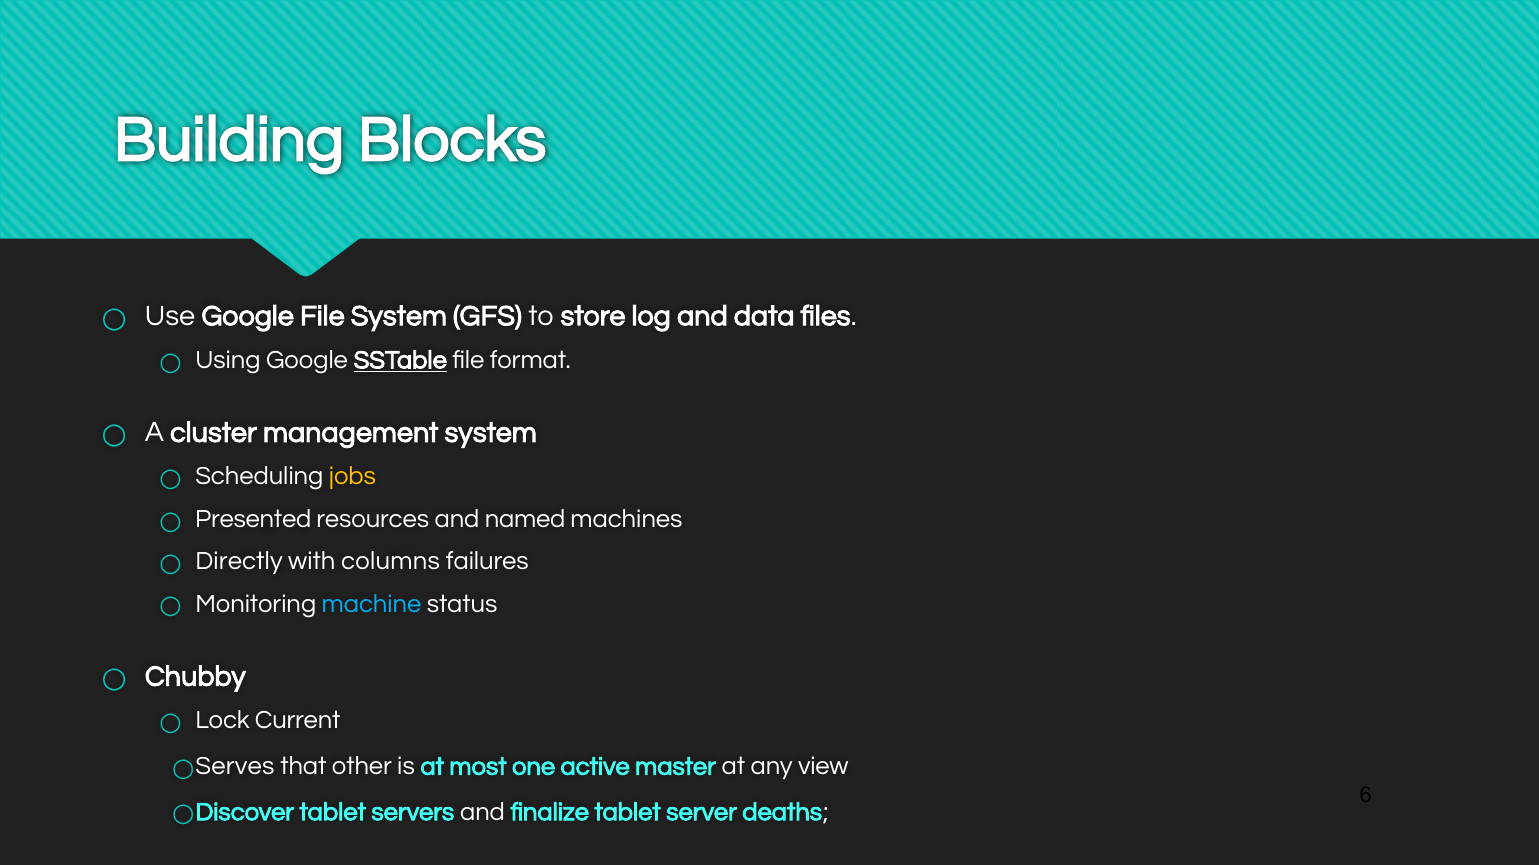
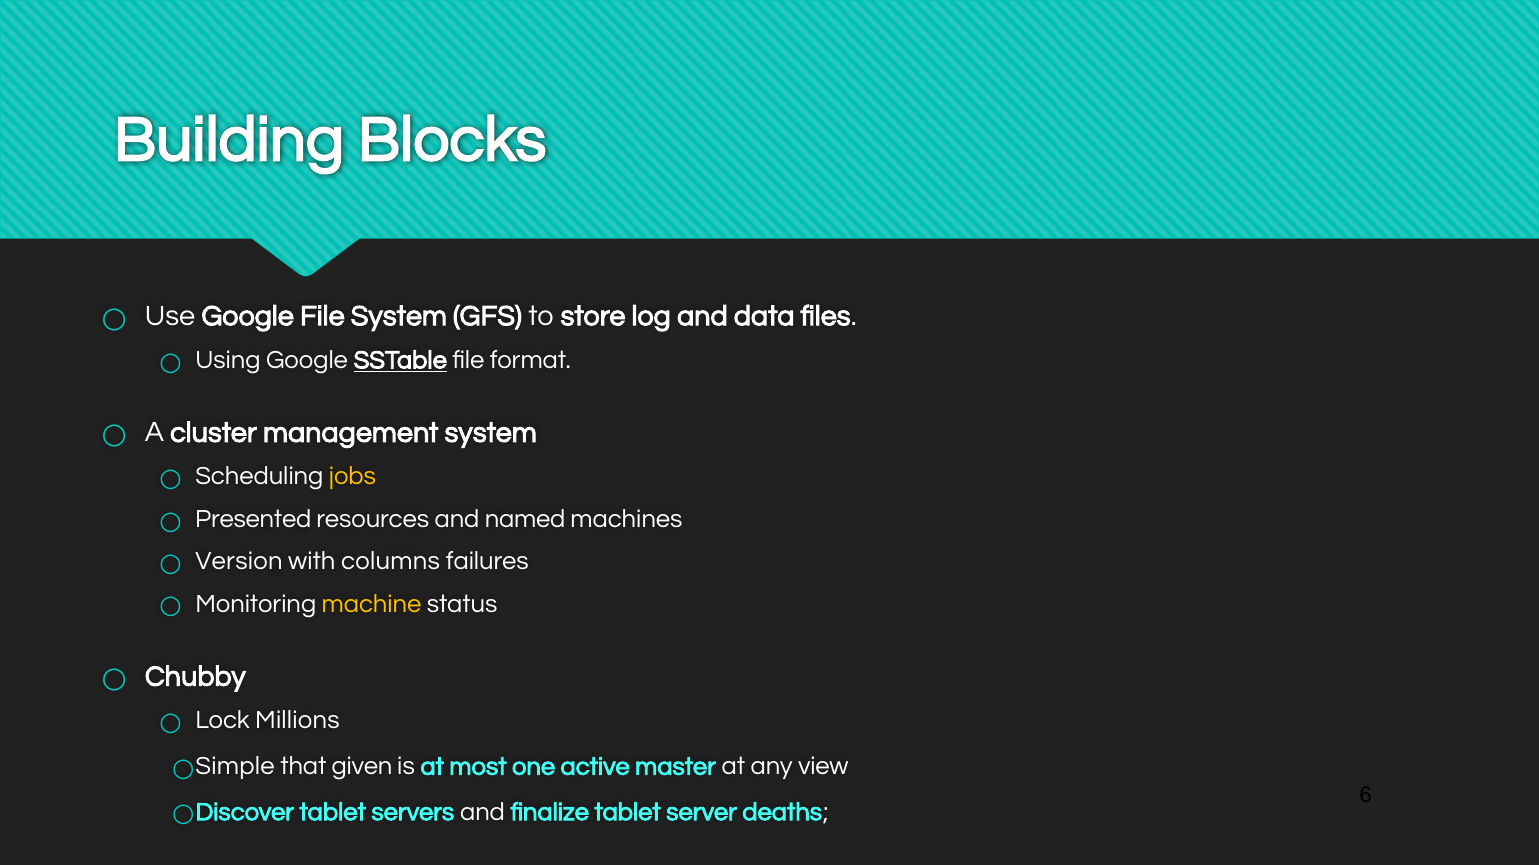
Directly: Directly -> Version
machine colour: light blue -> yellow
Current: Current -> Millions
Serves: Serves -> Simple
other: other -> given
